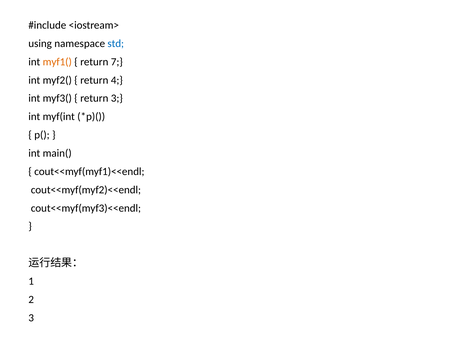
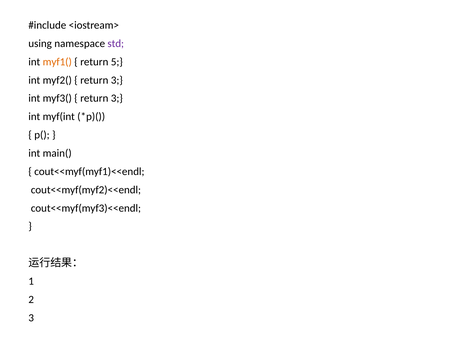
std colour: blue -> purple
7: 7 -> 5
4 at (117, 80): 4 -> 3
